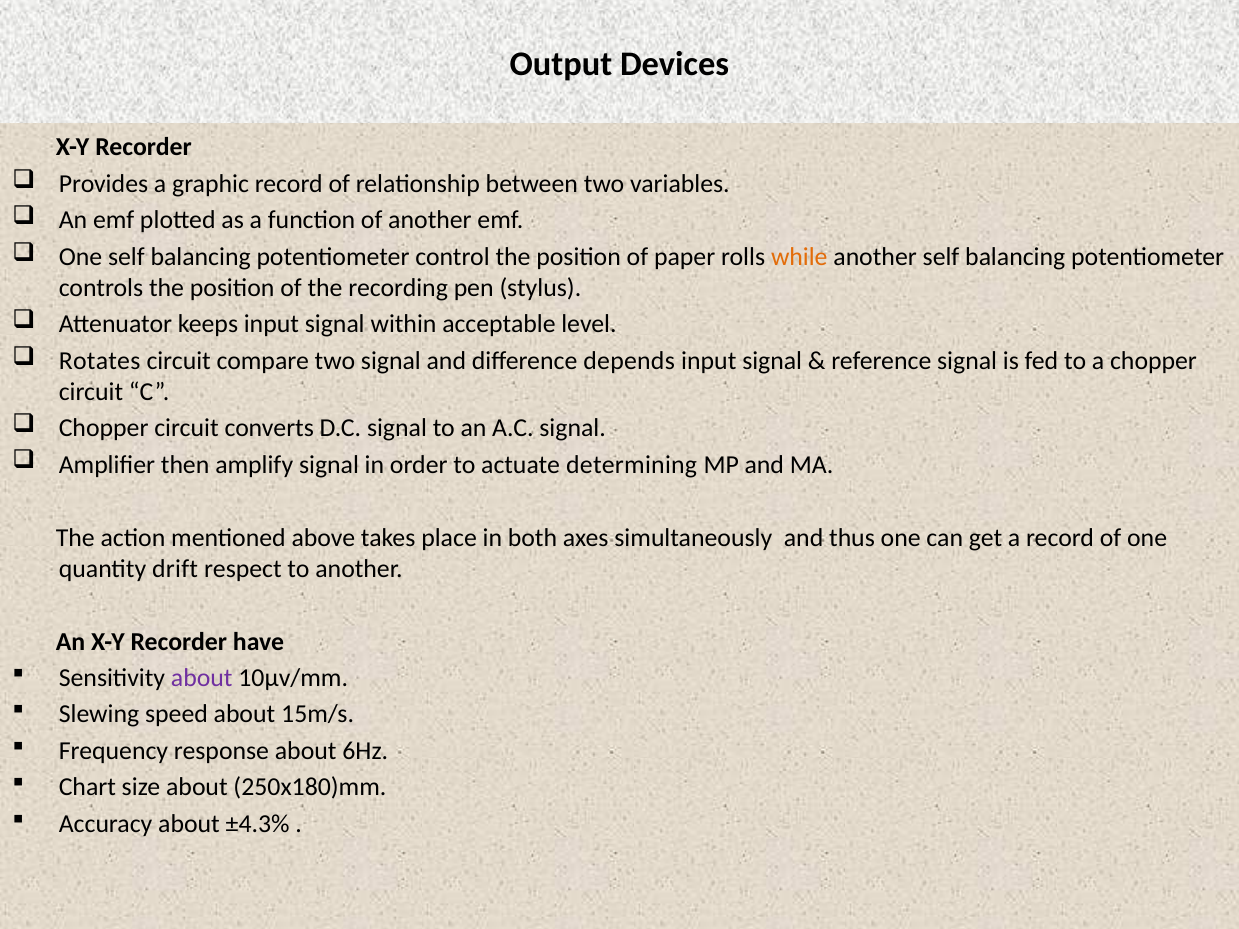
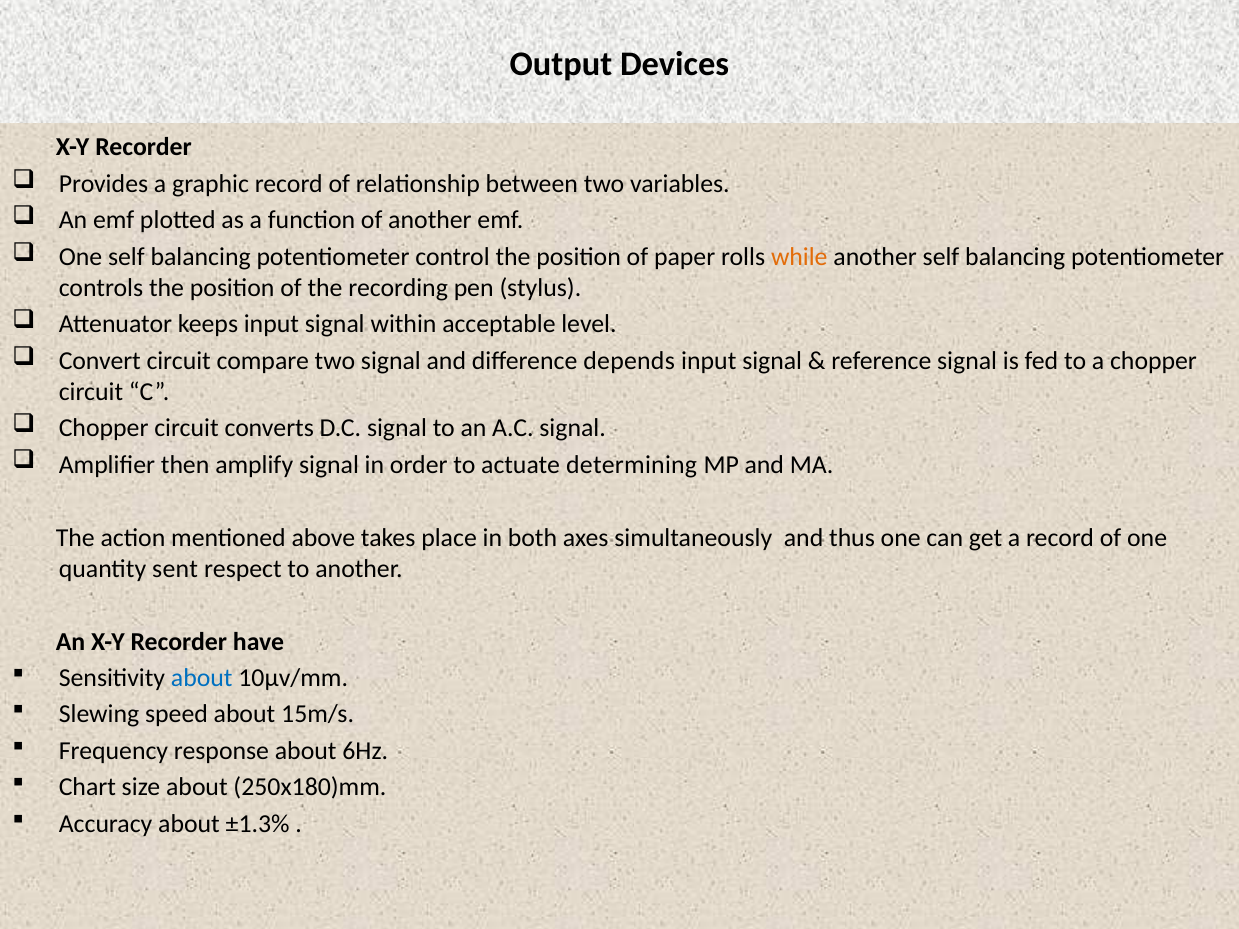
Rotates: Rotates -> Convert
drift: drift -> sent
about at (202, 678) colour: purple -> blue
±4.3%: ±4.3% -> ±1.3%
